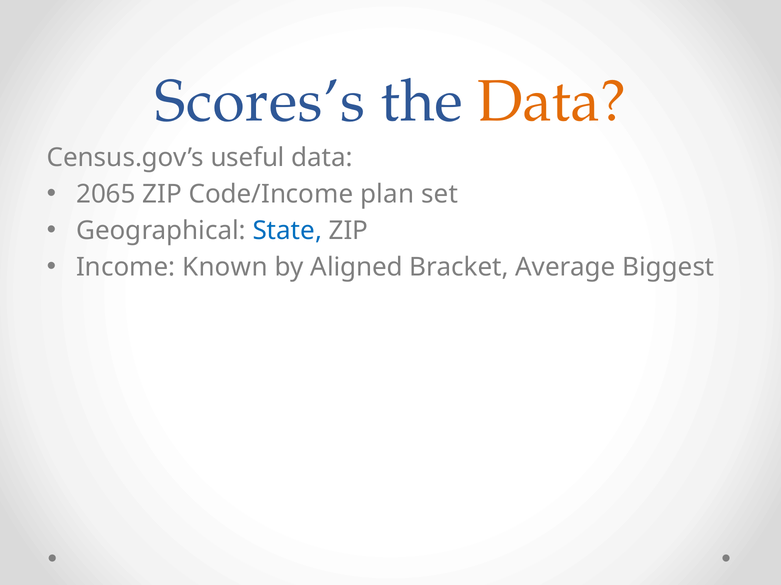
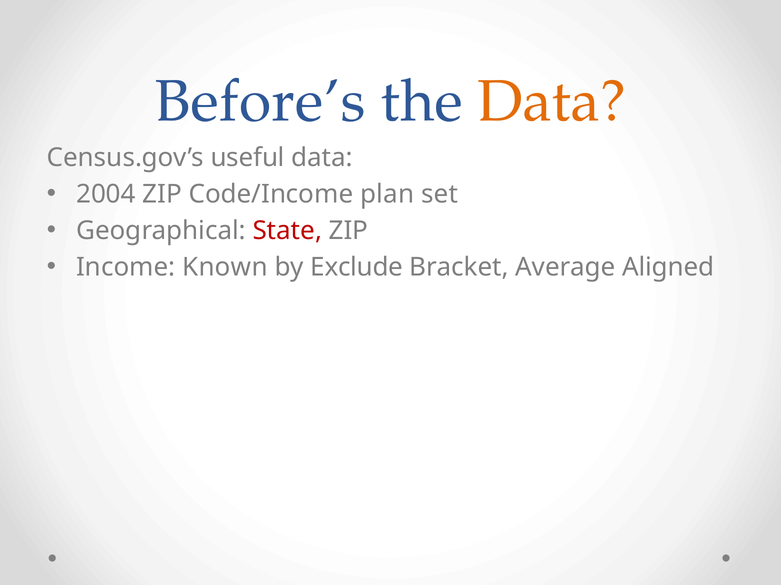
Scores’s: Scores’s -> Before’s
2065: 2065 -> 2004
State colour: blue -> red
Aligned: Aligned -> Exclude
Biggest: Biggest -> Aligned
